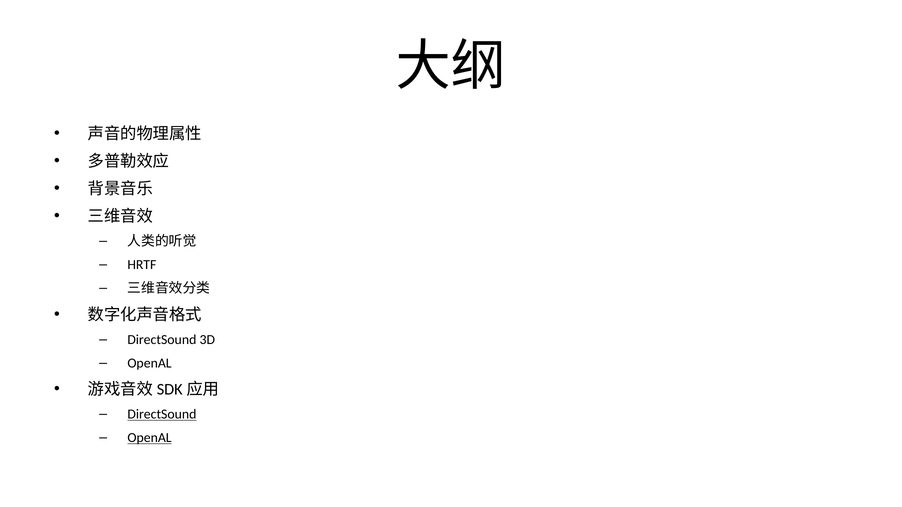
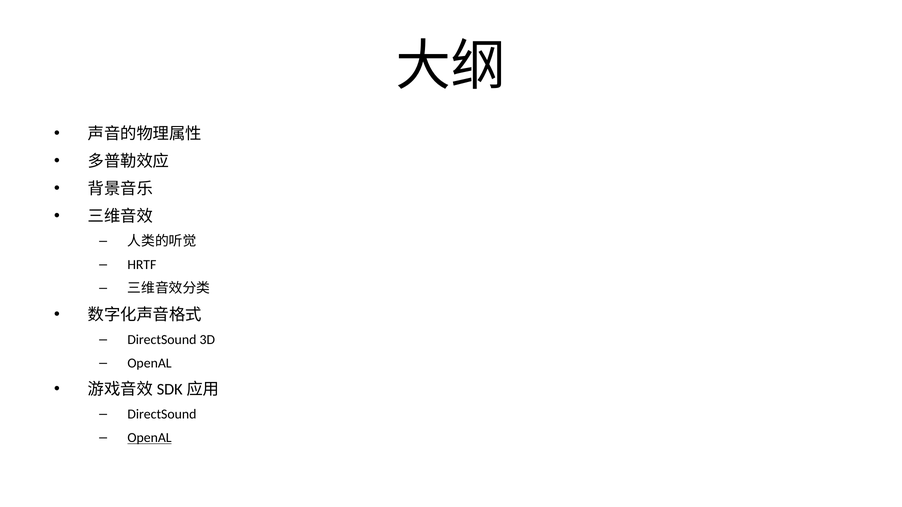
DirectSound at (162, 415) underline: present -> none
